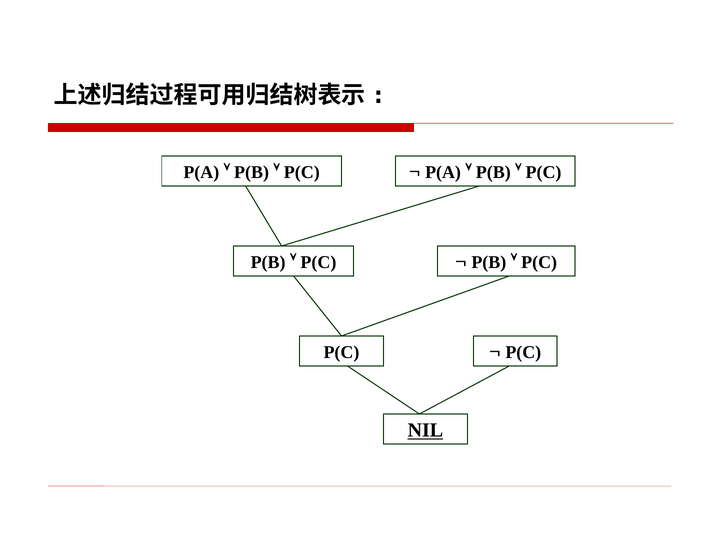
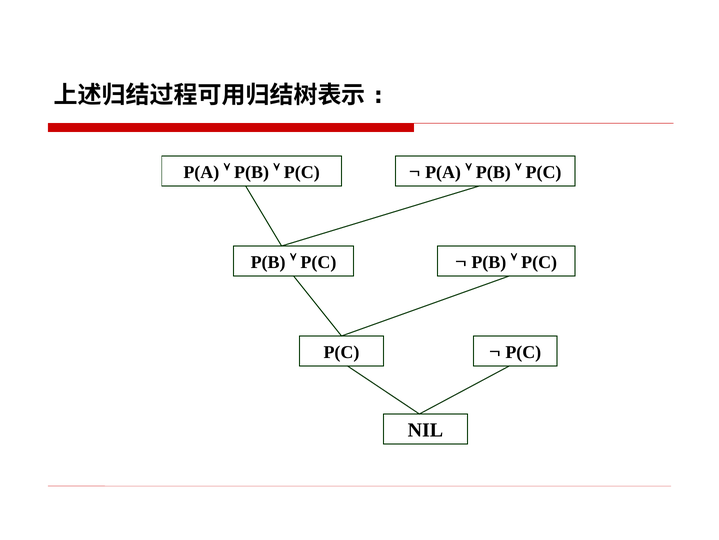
NIL underline: present -> none
